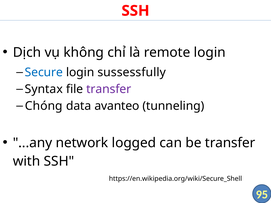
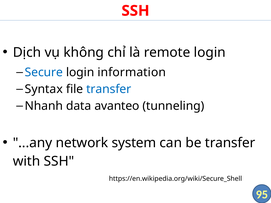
sussessfully: sussessfully -> information
transfer at (109, 89) colour: purple -> blue
Chóng: Chóng -> Nhanh
logged: logged -> system
